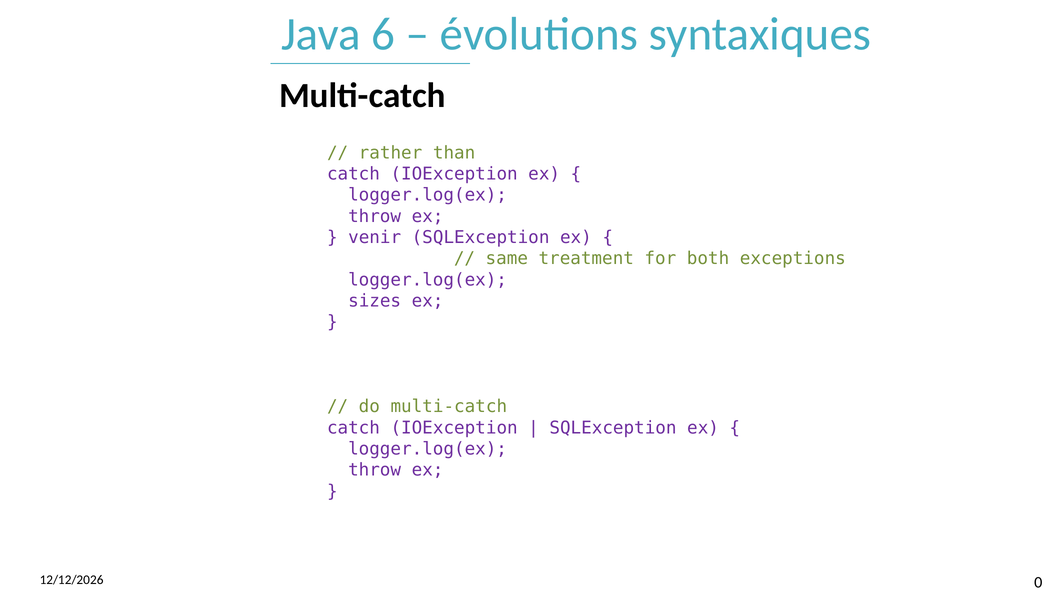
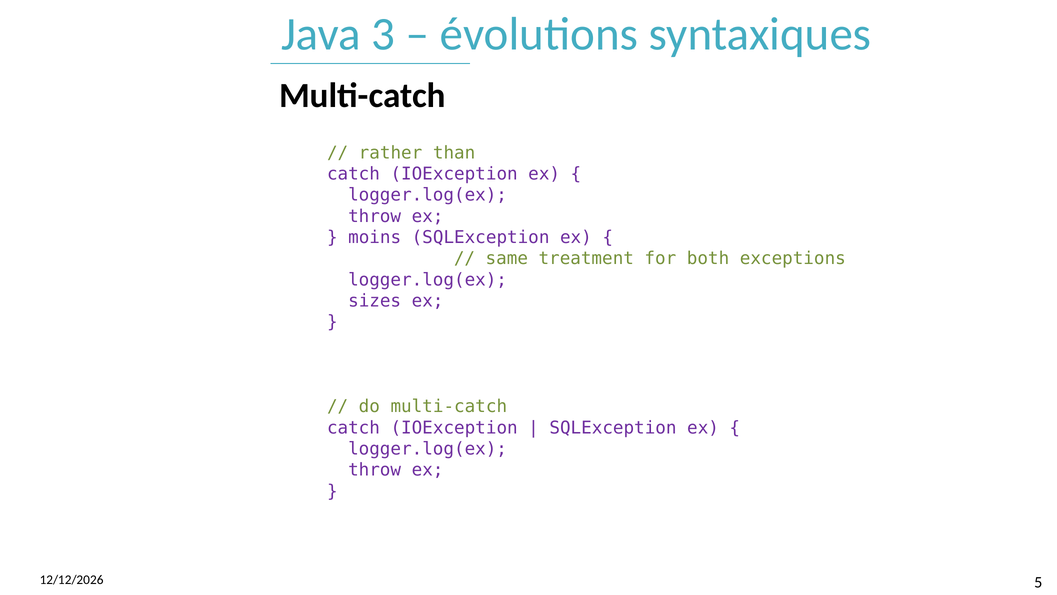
6: 6 -> 3
venir: venir -> moins
0: 0 -> 5
